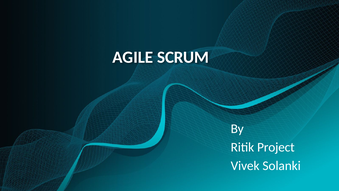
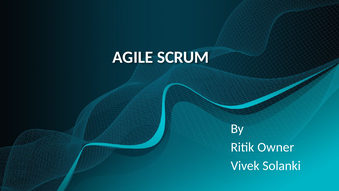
Project: Project -> Owner
